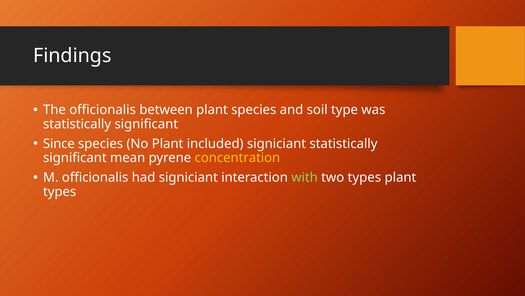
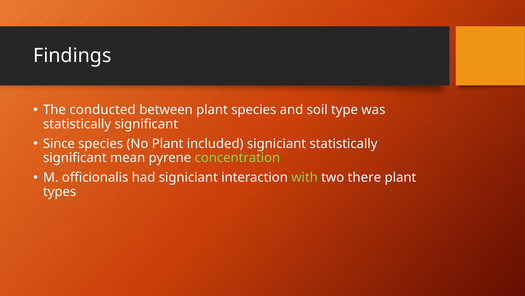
The officionalis: officionalis -> conducted
concentration colour: yellow -> light green
two types: types -> there
